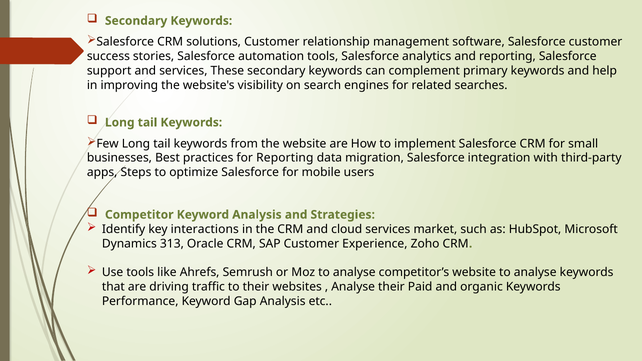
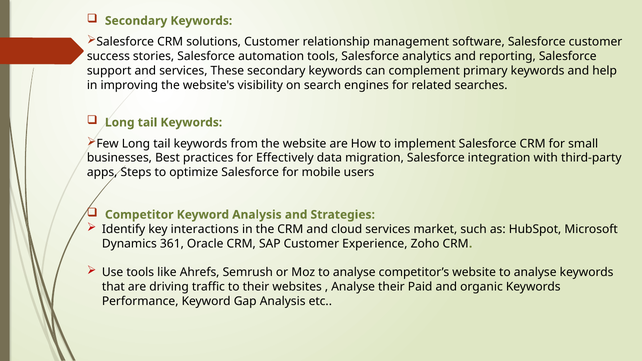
for Reporting: Reporting -> Effectively
313: 313 -> 361
